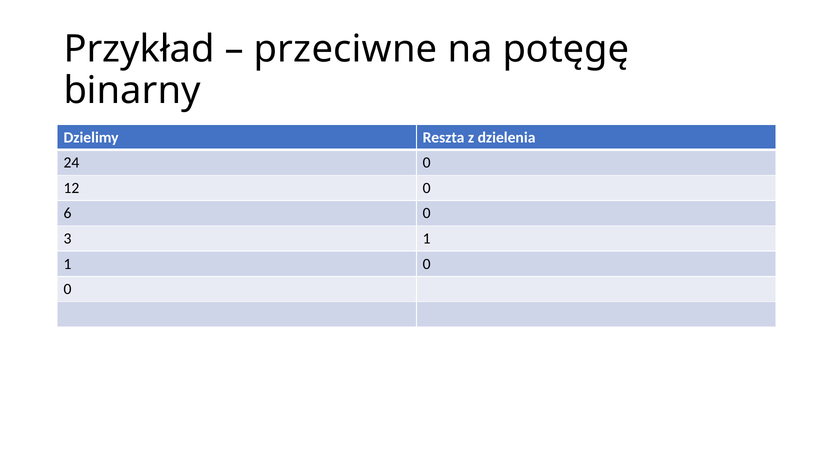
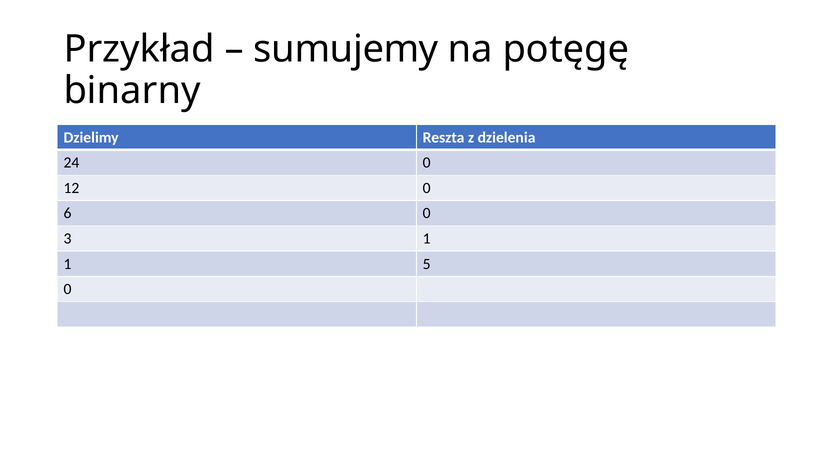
przeciwne: przeciwne -> sumujemy
1 0: 0 -> 5
